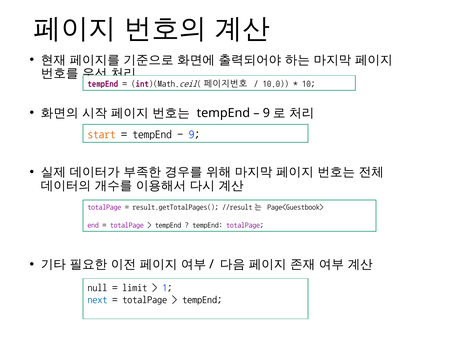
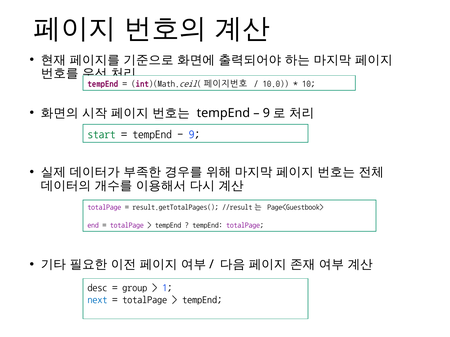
start colour: orange -> green
null: null -> desc
limit: limit -> group
